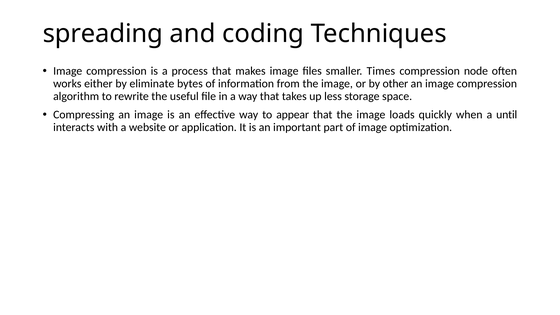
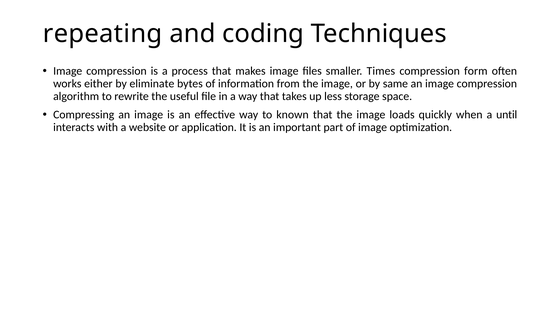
spreading: spreading -> repeating
node: node -> form
other: other -> same
appear: appear -> known
